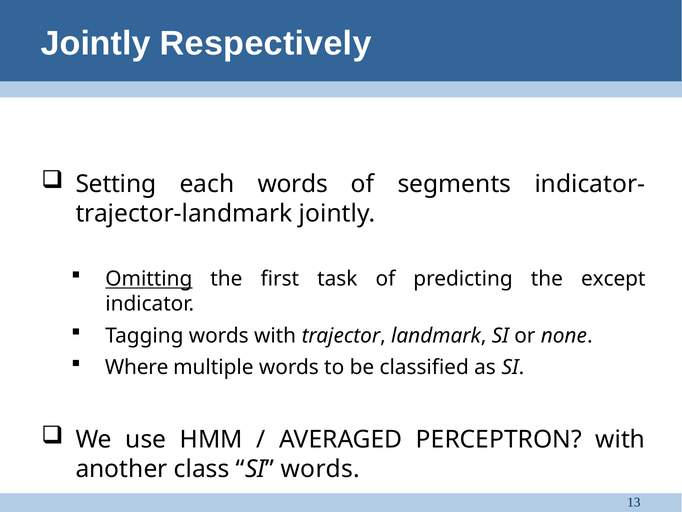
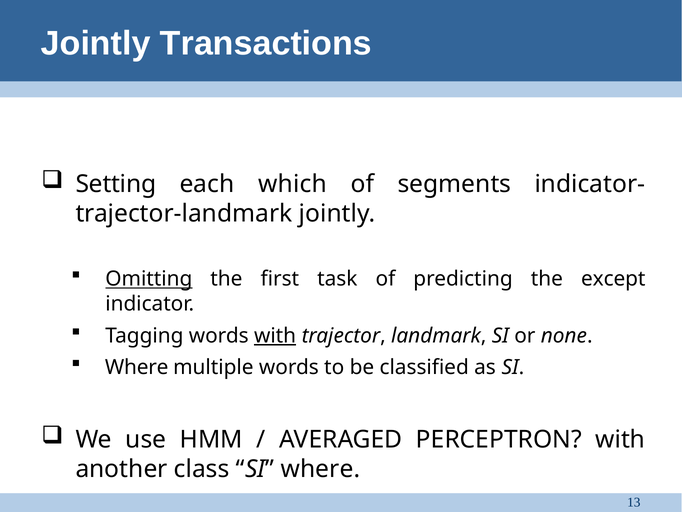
Respectively: Respectively -> Transactions
each words: words -> which
with at (275, 335) underline: none -> present
SI words: words -> where
